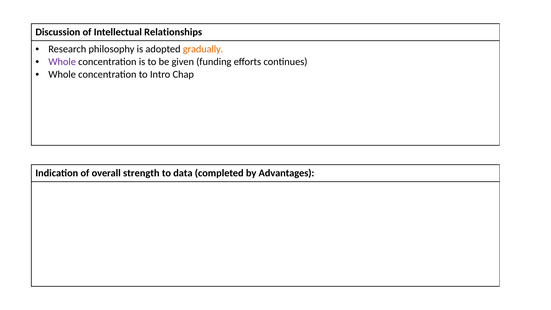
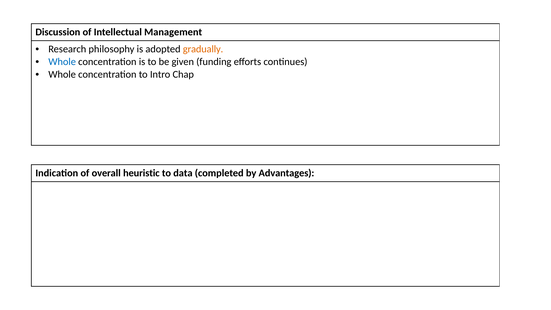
Relationships: Relationships -> Management
Whole at (62, 62) colour: purple -> blue
strength: strength -> heuristic
